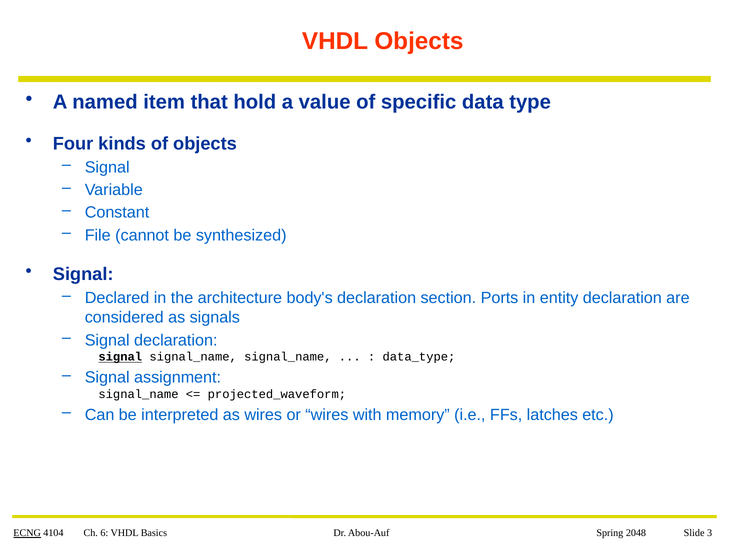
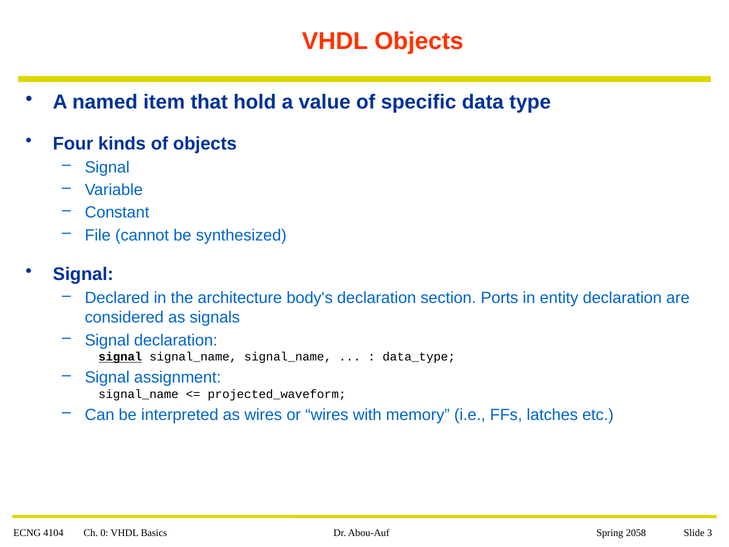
ECNG underline: present -> none
6: 6 -> 0
2048: 2048 -> 2058
